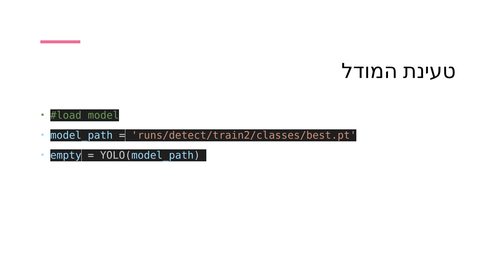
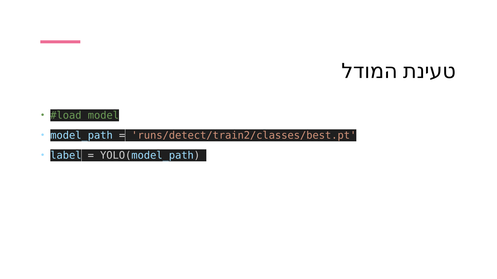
empty: empty -> label
